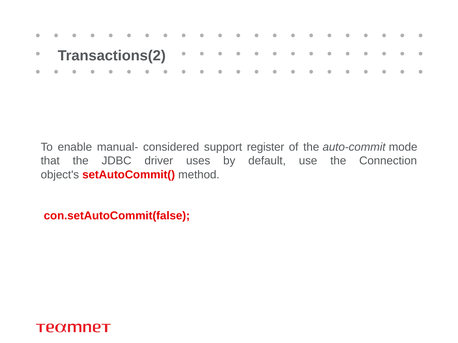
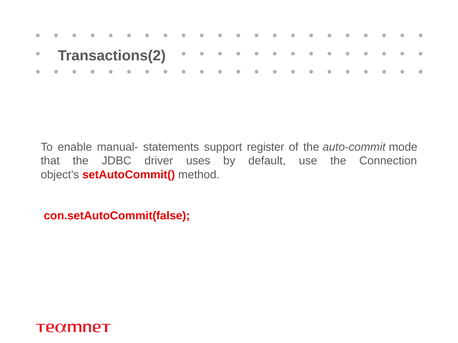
considered: considered -> statements
